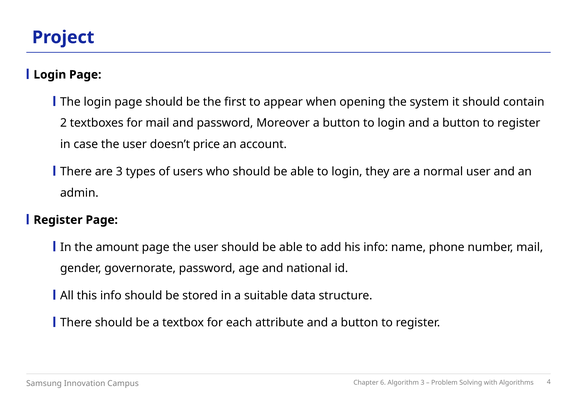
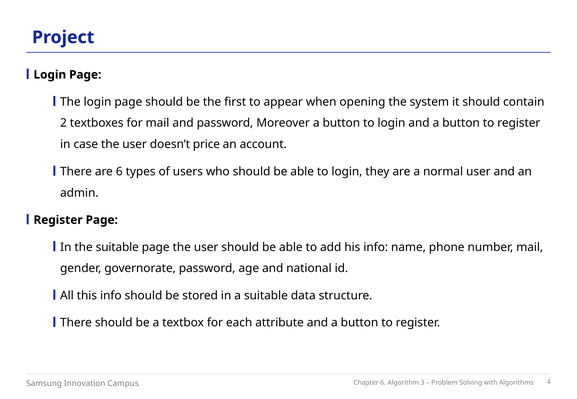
are 3: 3 -> 6
the amount: amount -> suitable
